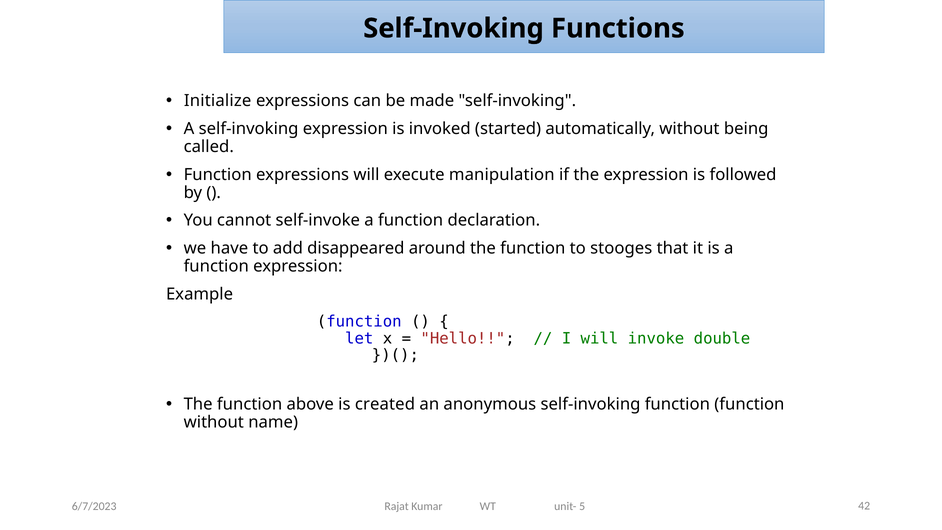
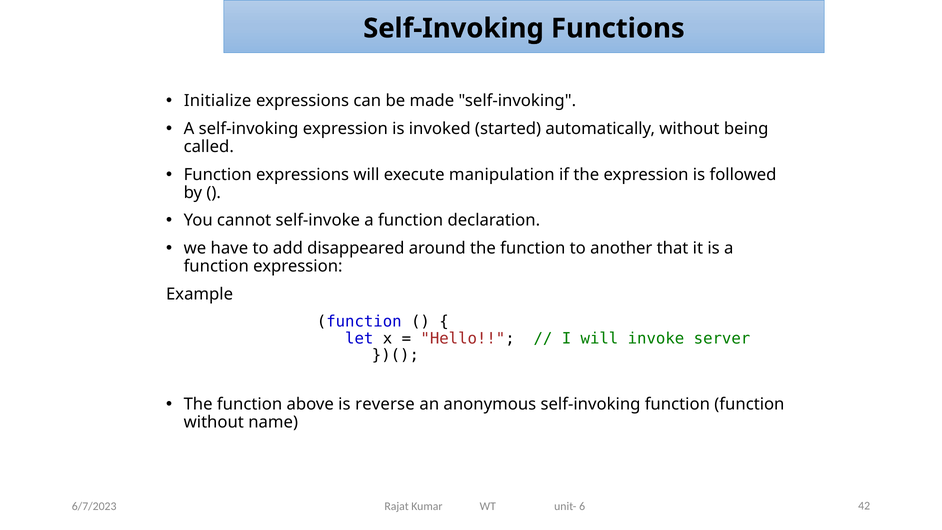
stooges: stooges -> another
double: double -> server
created: created -> reverse
5: 5 -> 6
